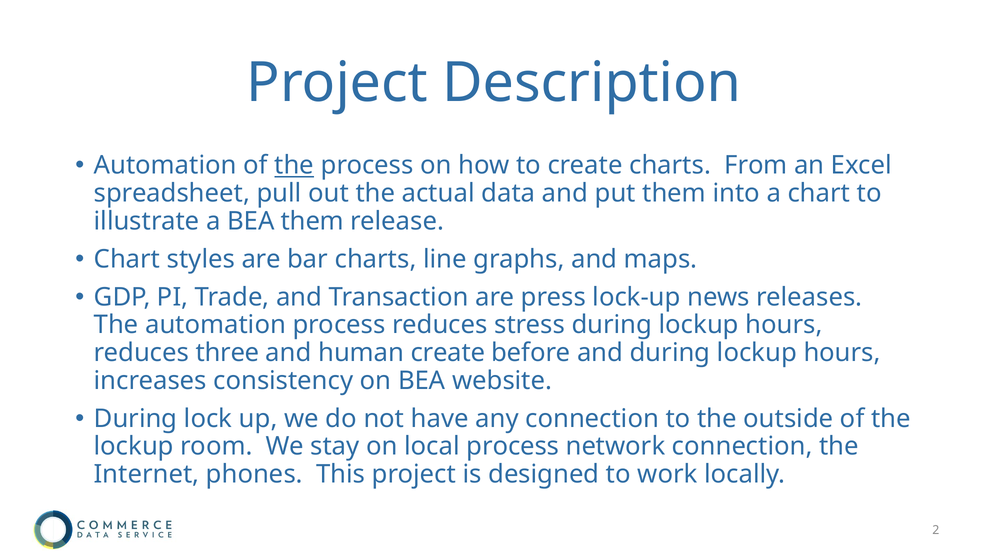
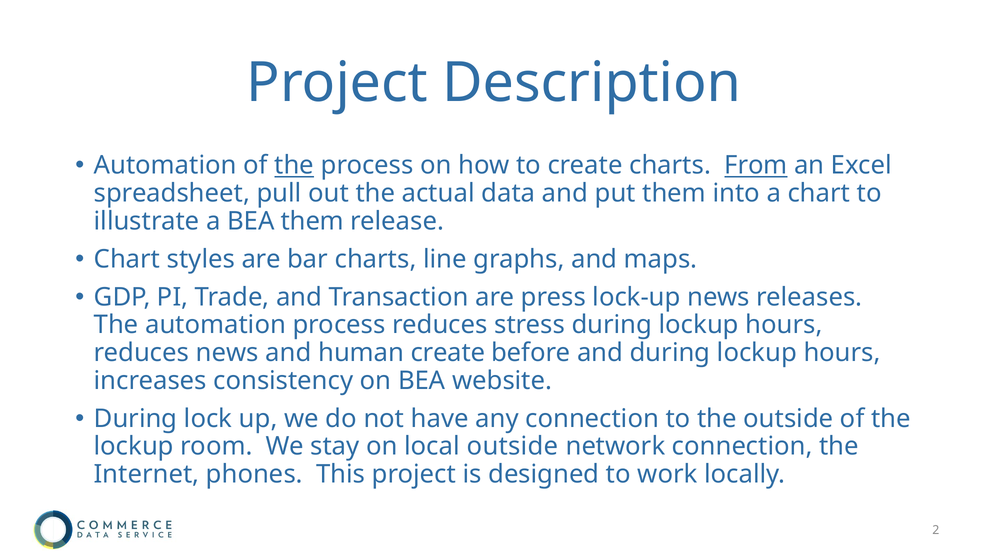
From underline: none -> present
reduces three: three -> news
local process: process -> outside
